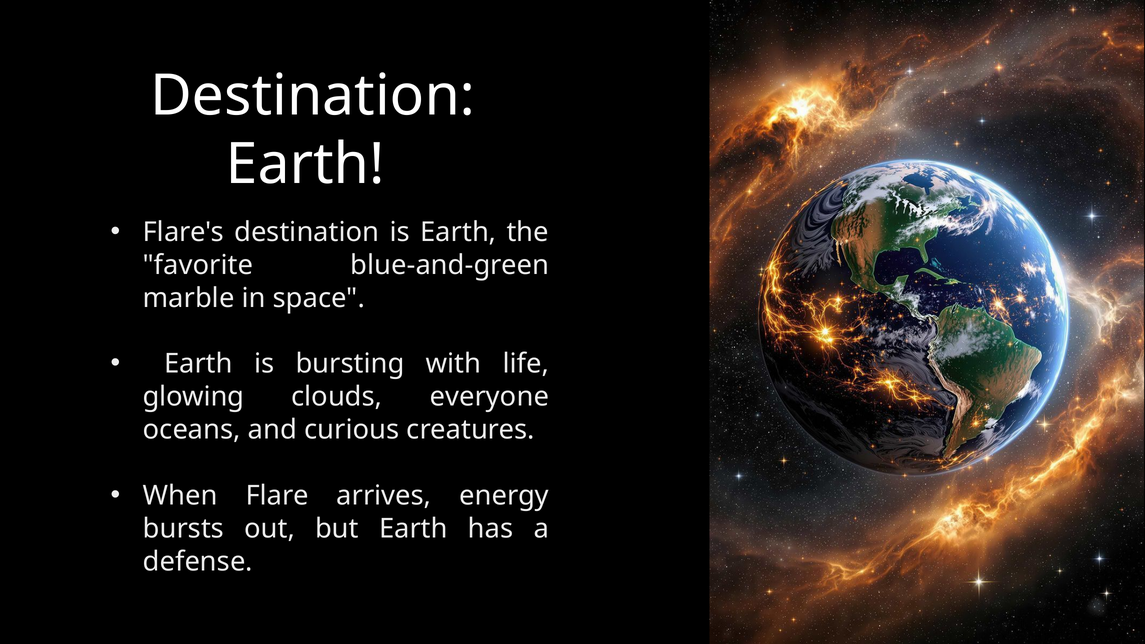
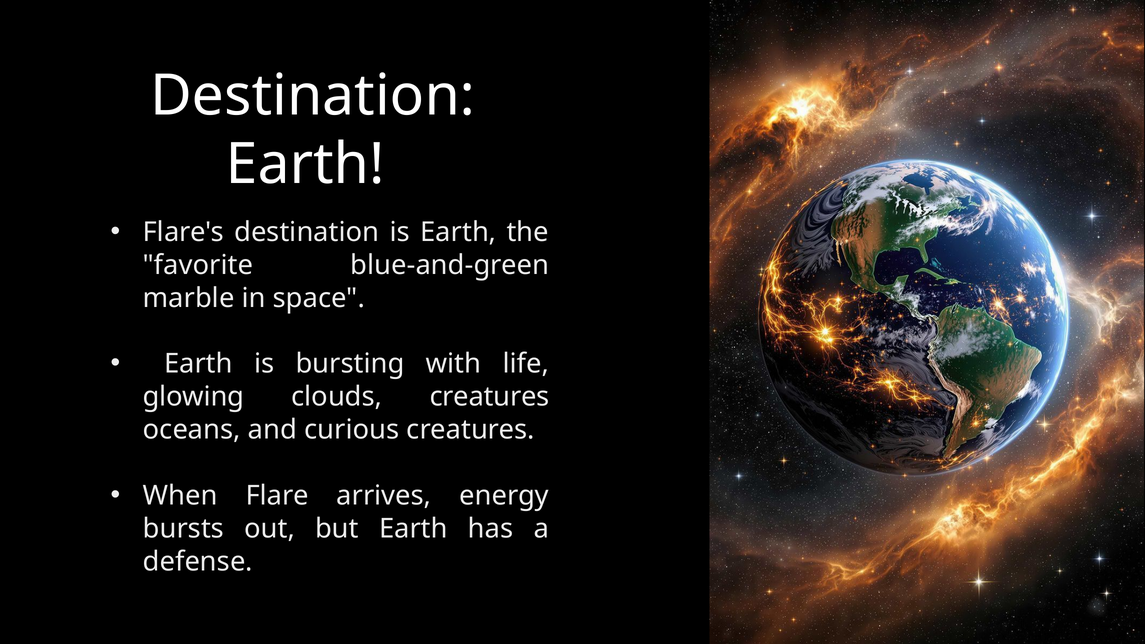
clouds everyone: everyone -> creatures
